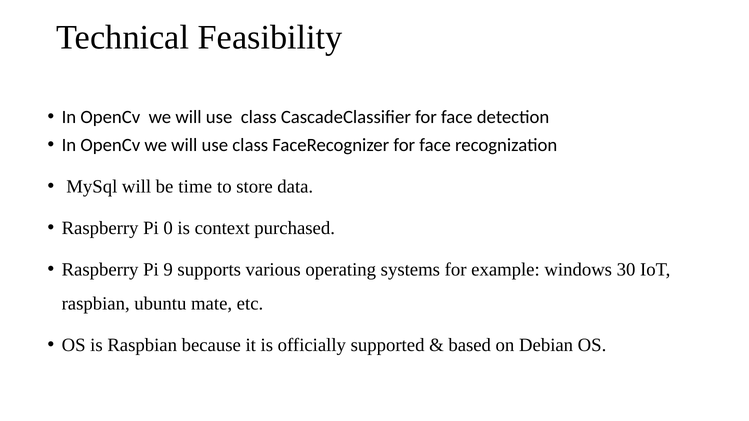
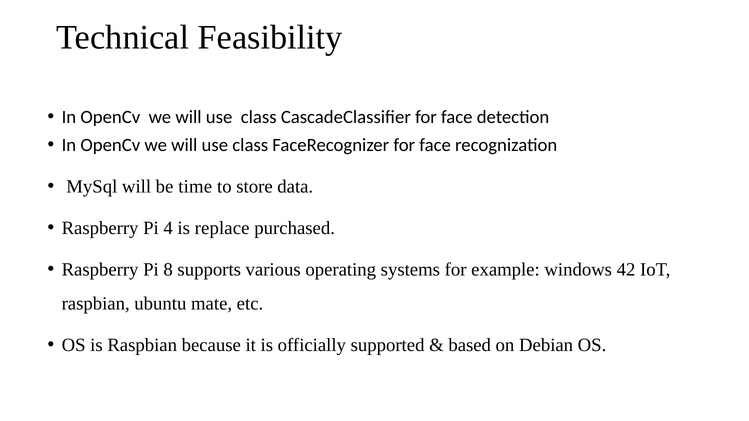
0: 0 -> 4
context: context -> replace
9: 9 -> 8
30: 30 -> 42
